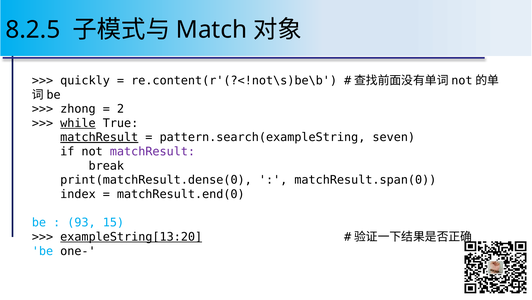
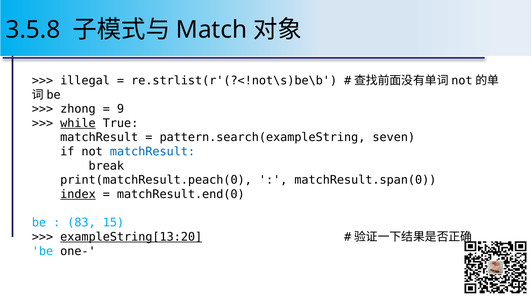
8.2.5: 8.2.5 -> 3.5.8
quickly: quickly -> illegal
re.content(r'(?<!not\s)be\b: re.content(r'(?<!not\s)be\b -> re.strlist(r'(?<!not\s)be\b
2: 2 -> 9
matchResult at (99, 137) underline: present -> none
matchResult at (152, 151) colour: purple -> blue
print(matchResult.dense(0: print(matchResult.dense(0 -> print(matchResult.peach(0
index underline: none -> present
93: 93 -> 83
